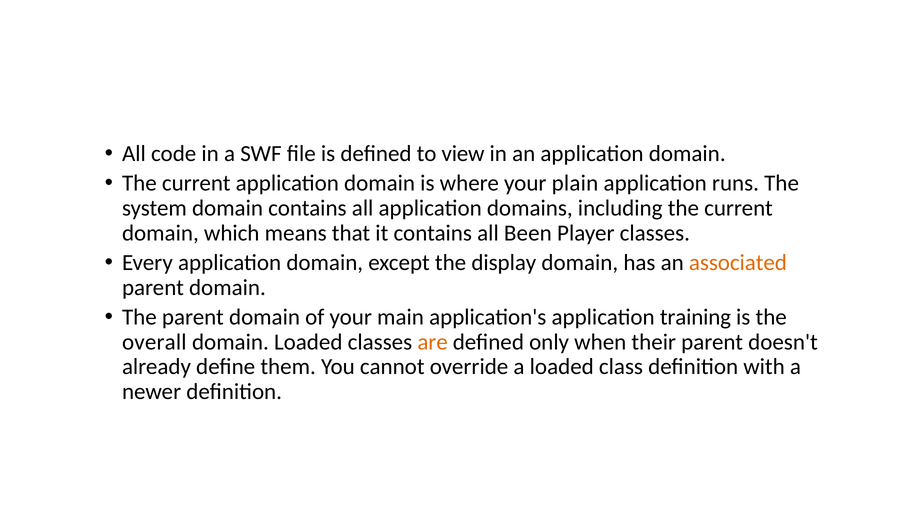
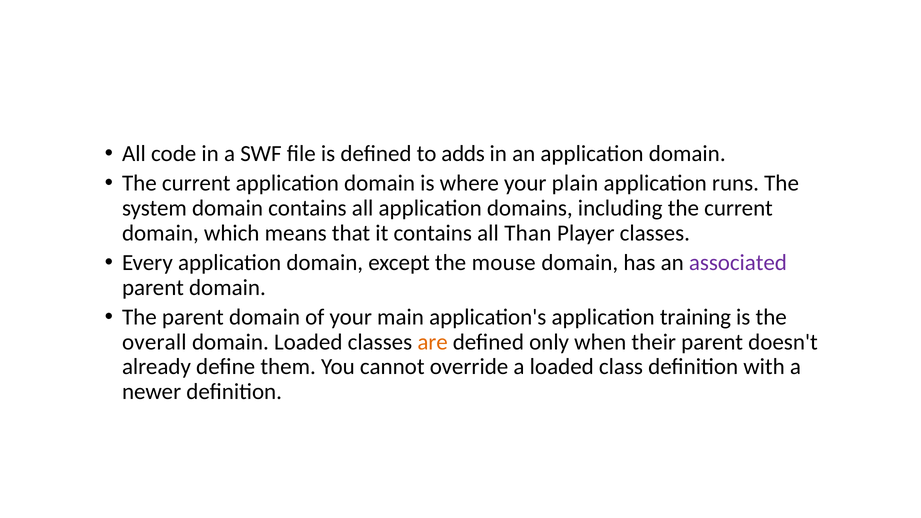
view: view -> adds
Been: Been -> Than
display: display -> mouse
associated colour: orange -> purple
